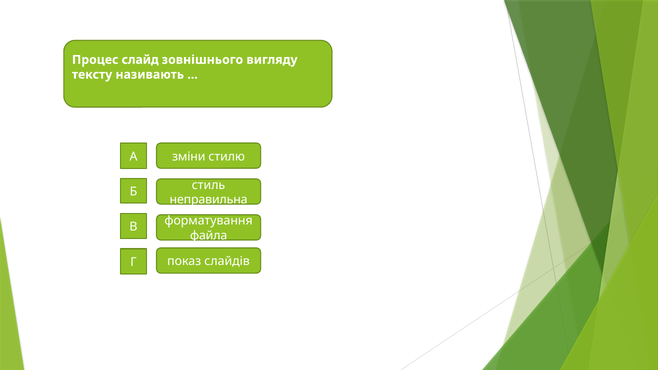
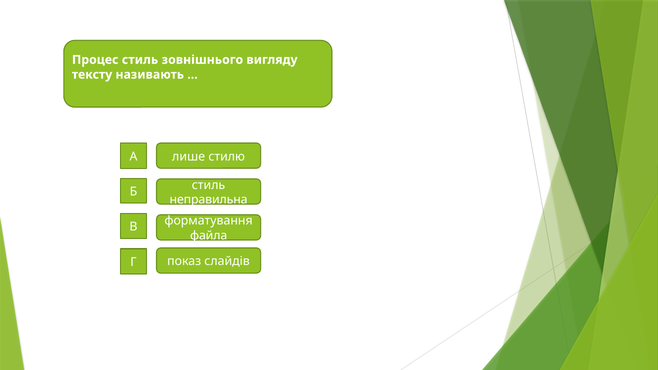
Процес слайд: слайд -> стиль
зміни: зміни -> лише
